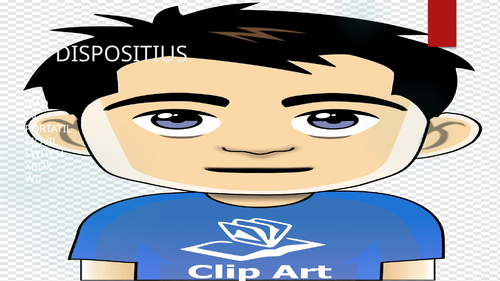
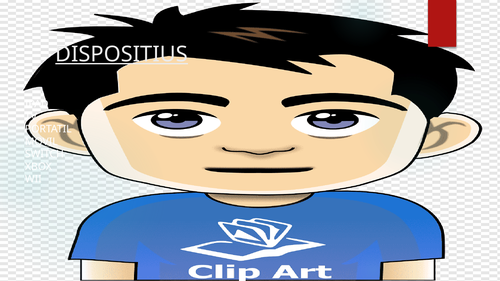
DISPOSITIUS underline: none -> present
